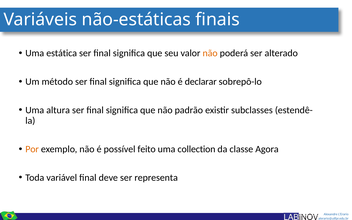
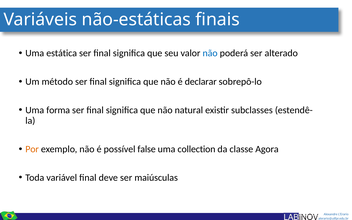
não at (210, 53) colour: orange -> blue
altura: altura -> forma
padrão: padrão -> natural
feito: feito -> false
representa: representa -> maiúsculas
